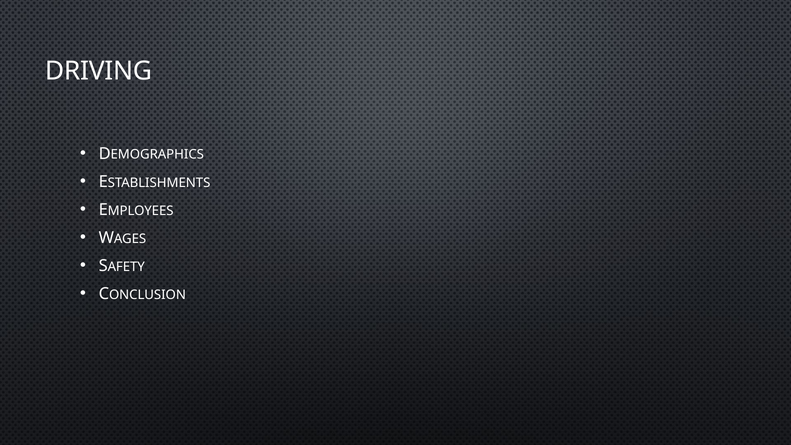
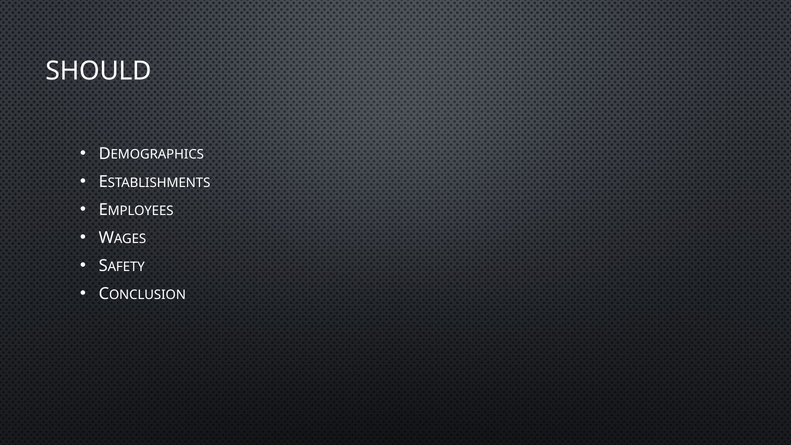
DRIVING: DRIVING -> SHOULD
